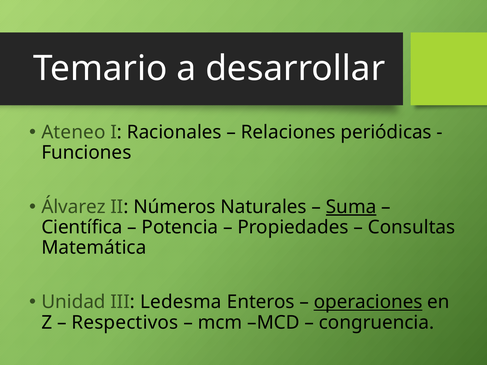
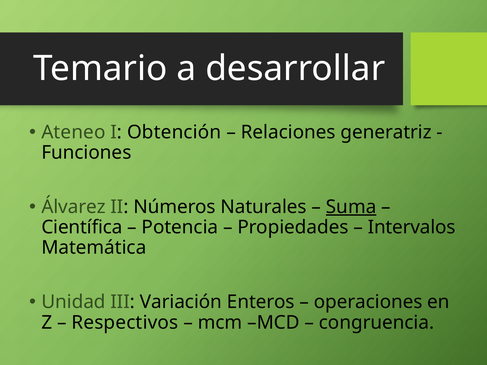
Racionales: Racionales -> Obtención
periódicas: periódicas -> generatriz
Consultas: Consultas -> Intervalos
Ledesma: Ledesma -> Variación
operaciones underline: present -> none
